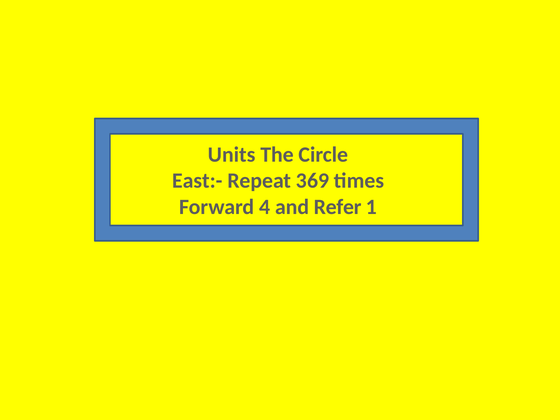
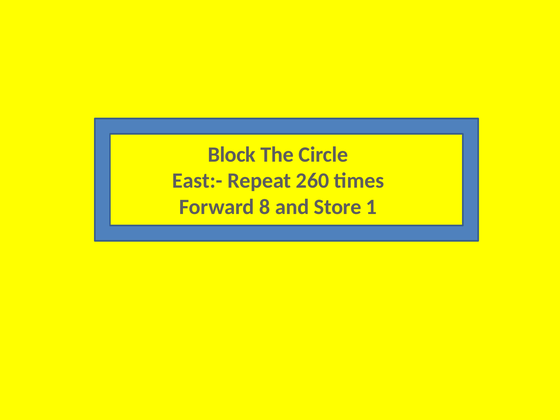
Units: Units -> Block
369: 369 -> 260
4: 4 -> 8
Refer: Refer -> Store
